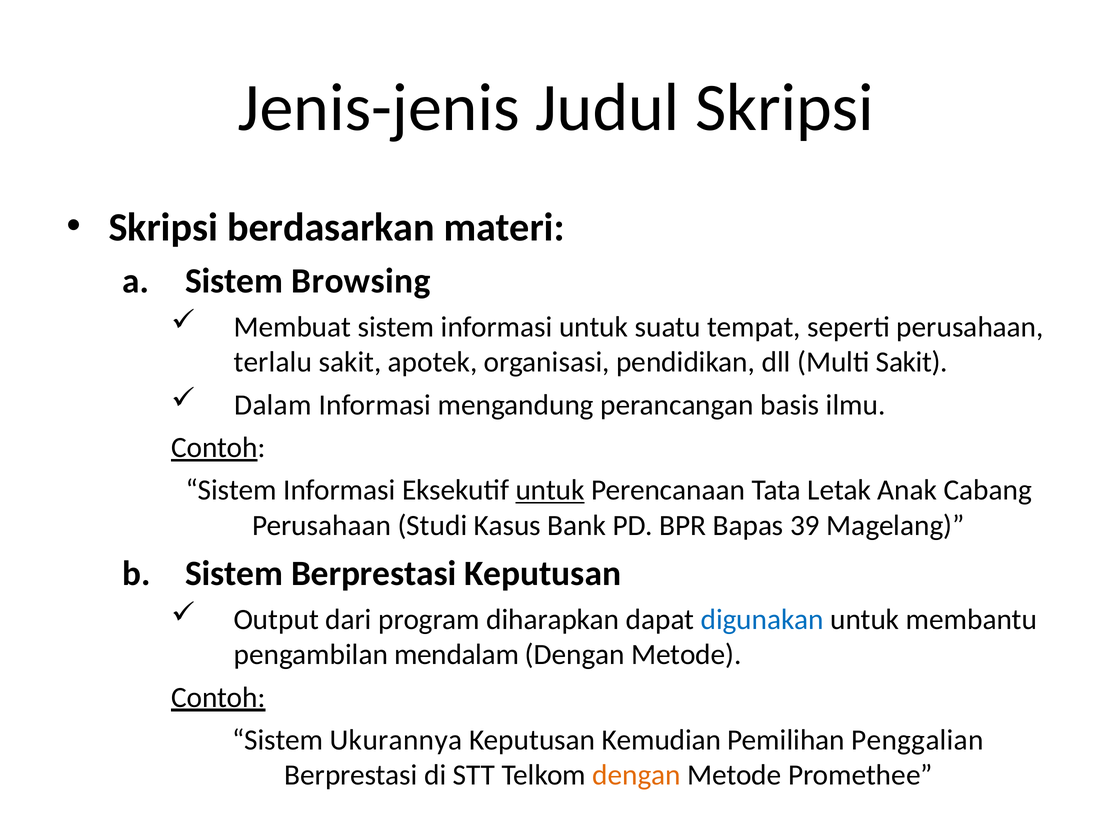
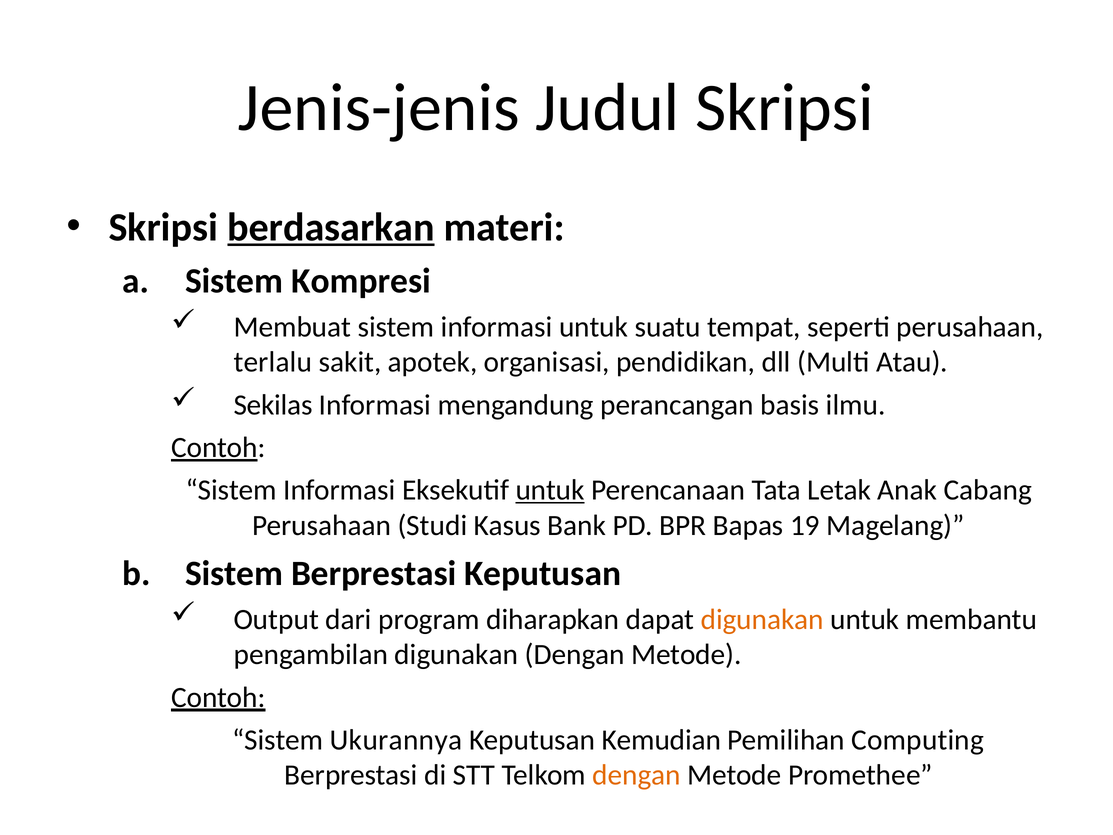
berdasarkan underline: none -> present
Browsing: Browsing -> Kompresi
Multi Sakit: Sakit -> Atau
Dalam: Dalam -> Sekilas
39: 39 -> 19
digunakan at (762, 619) colour: blue -> orange
pengambilan mendalam: mendalam -> digunakan
Penggalian: Penggalian -> Computing
